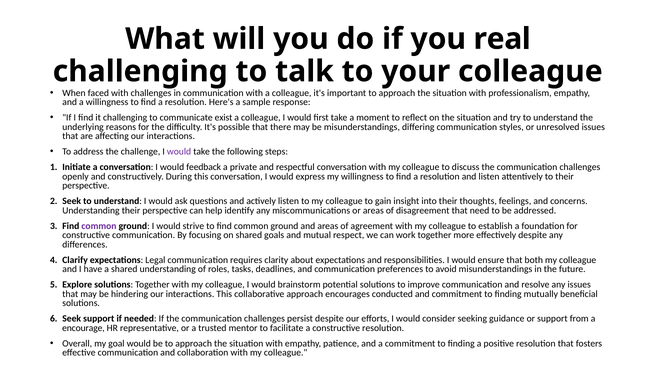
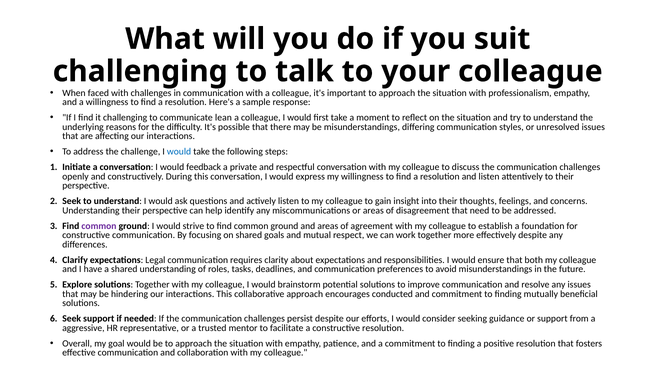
real: real -> suit
exist: exist -> lean
would at (179, 152) colour: purple -> blue
encourage: encourage -> aggressive
